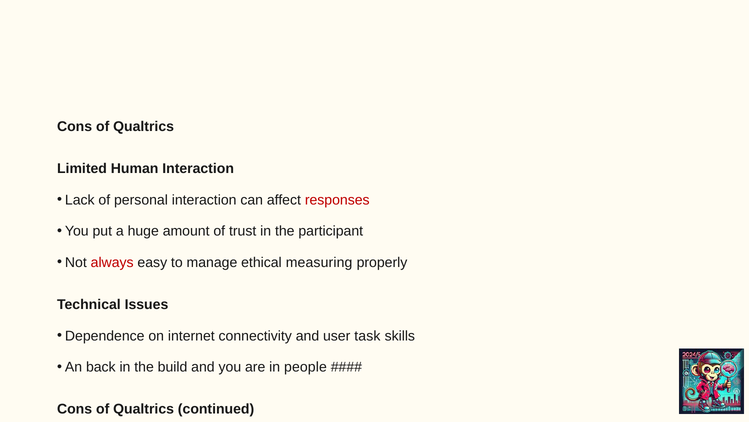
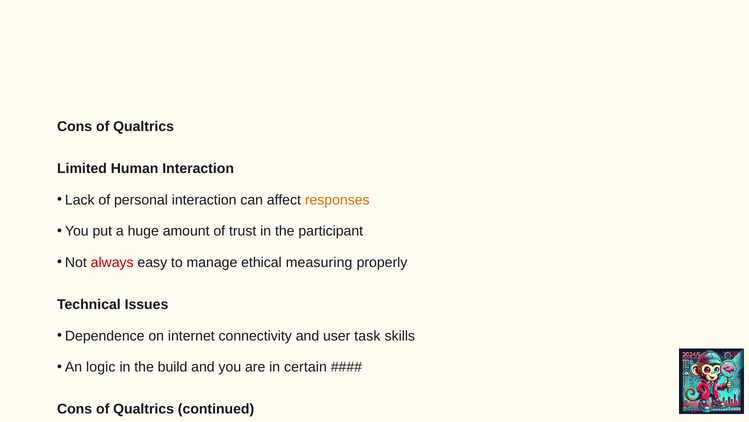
responses at (337, 200) colour: red -> orange
back: back -> logic
people: people -> certain
